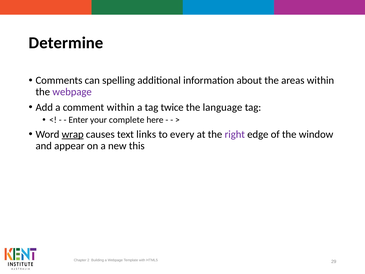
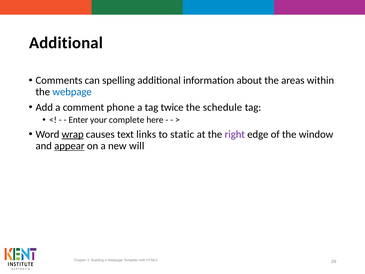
Determine at (66, 43): Determine -> Additional
webpage at (72, 92) colour: purple -> blue
comment within: within -> phone
language: language -> schedule
every: every -> static
appear underline: none -> present
this: this -> will
